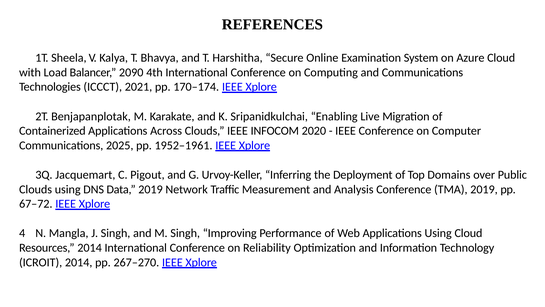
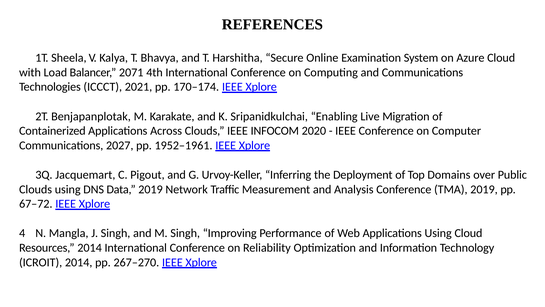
2090: 2090 -> 2071
2025: 2025 -> 2027
